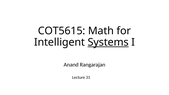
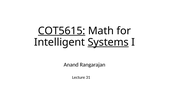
COT5615 underline: none -> present
